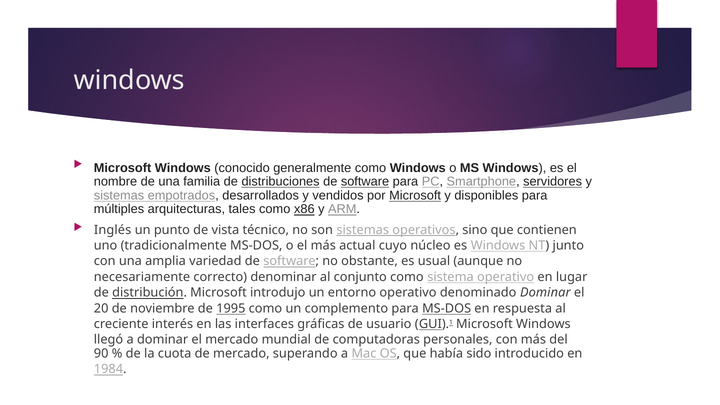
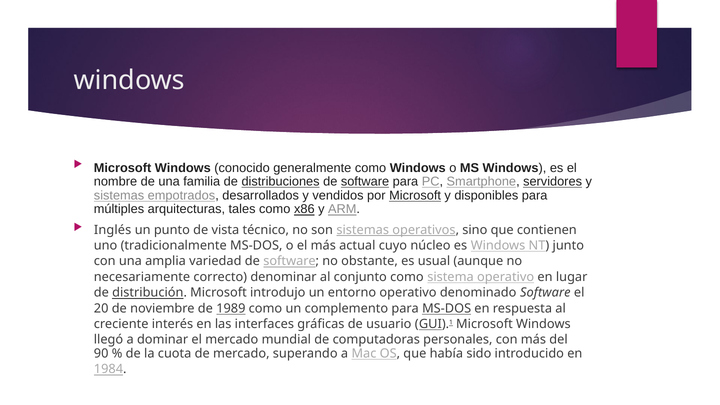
denominado Dominar: Dominar -> Software
1995: 1995 -> 1989
